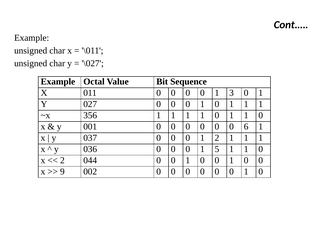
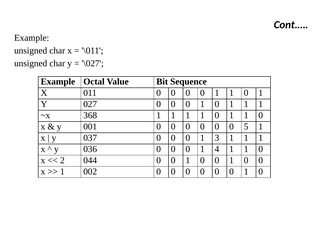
0 0 1 3: 3 -> 1
356: 356 -> 368
6: 6 -> 5
1 2: 2 -> 3
5: 5 -> 4
9 at (62, 172): 9 -> 1
